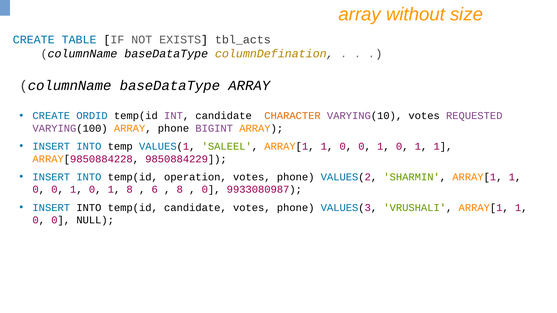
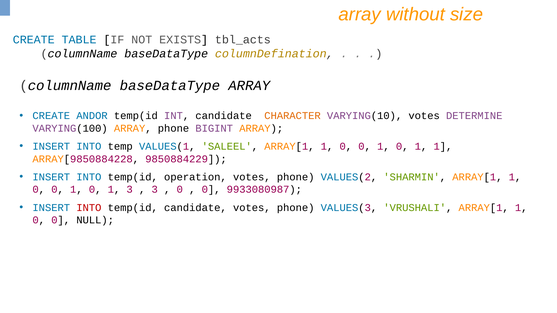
ORDID: ORDID -> ANDOR
REQUESTED: REQUESTED -> DETERMINE
1 8: 8 -> 3
6 at (155, 190): 6 -> 3
8 at (180, 190): 8 -> 0
INTO at (89, 208) colour: black -> red
